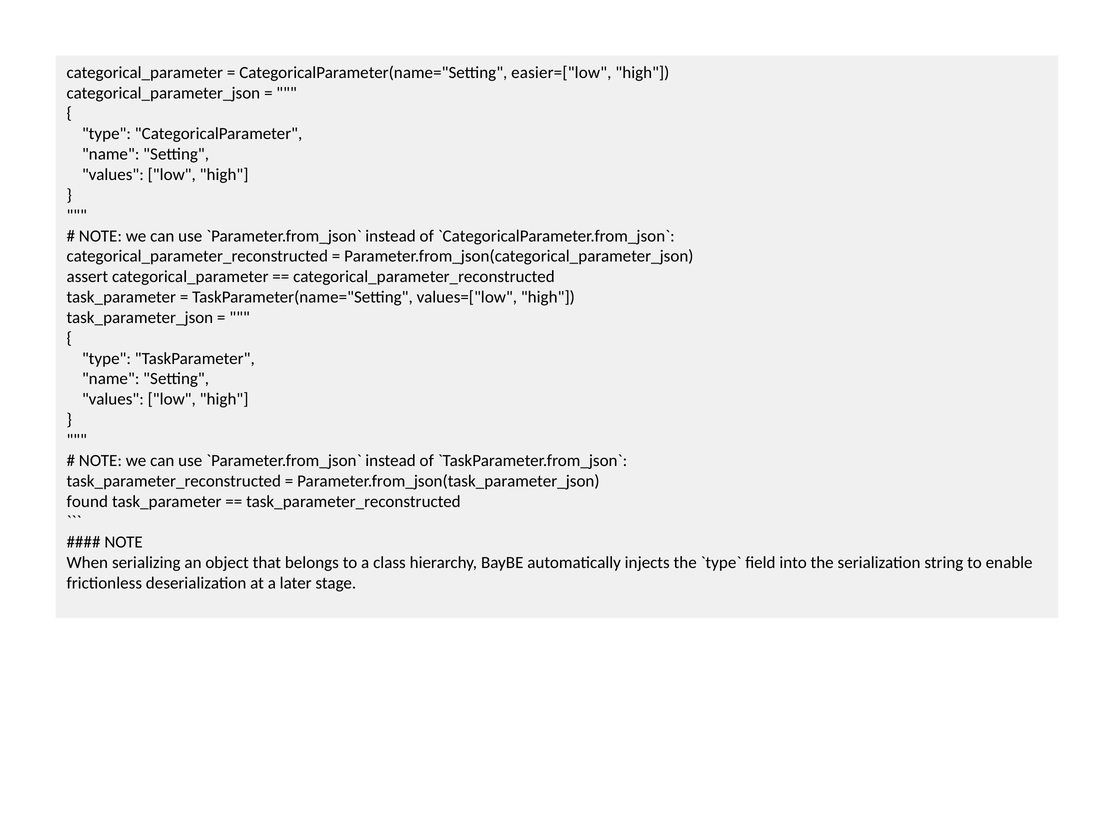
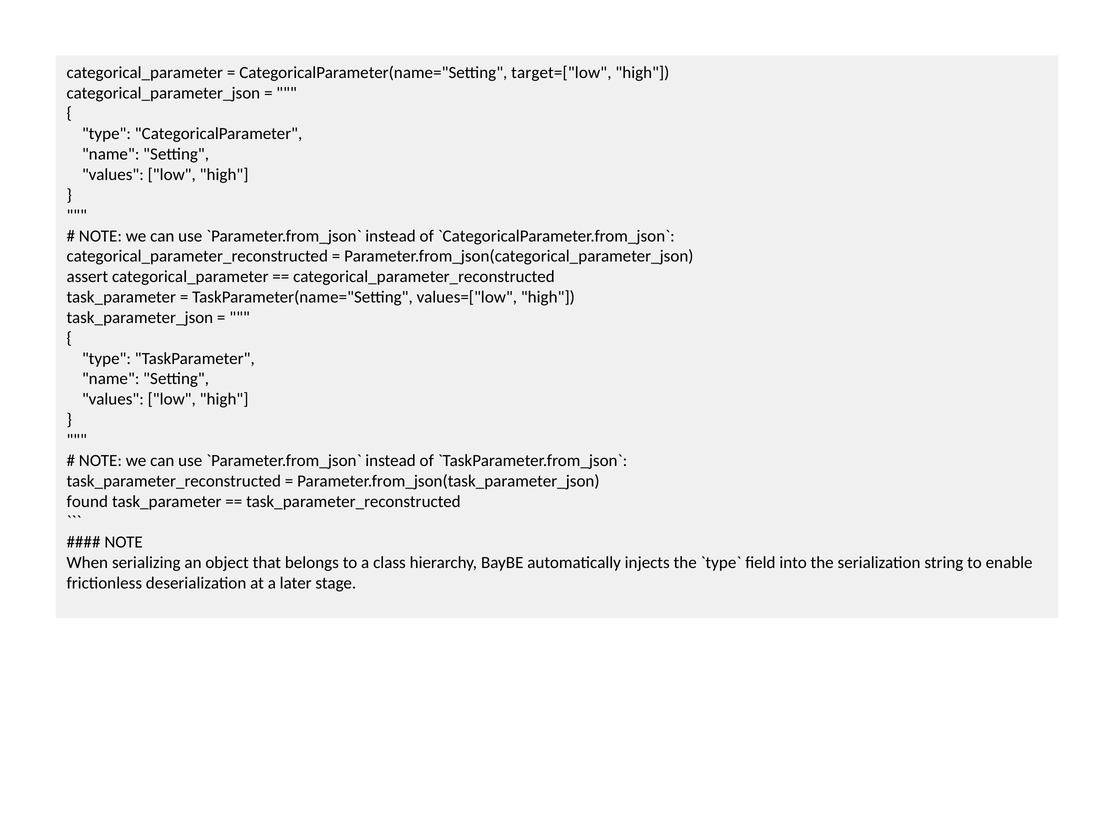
easier=["low: easier=["low -> target=["low
